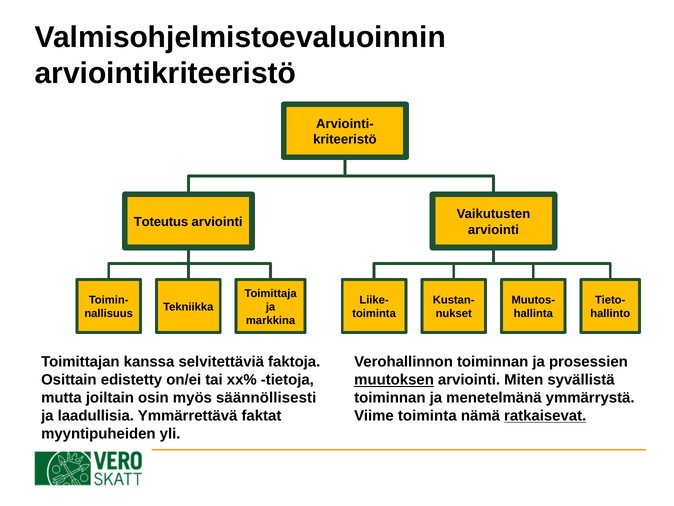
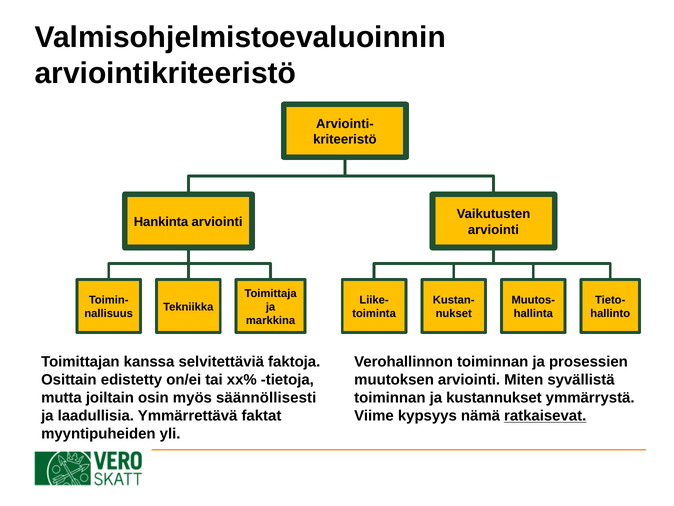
Toteutus: Toteutus -> Hankinta
muutoksen underline: present -> none
menetelmänä: menetelmänä -> kustannukset
Viime toiminta: toiminta -> kypsyys
